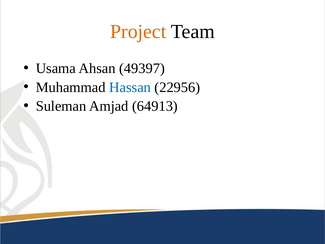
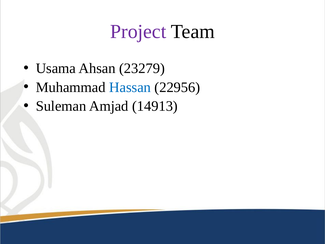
Project colour: orange -> purple
49397: 49397 -> 23279
64913: 64913 -> 14913
